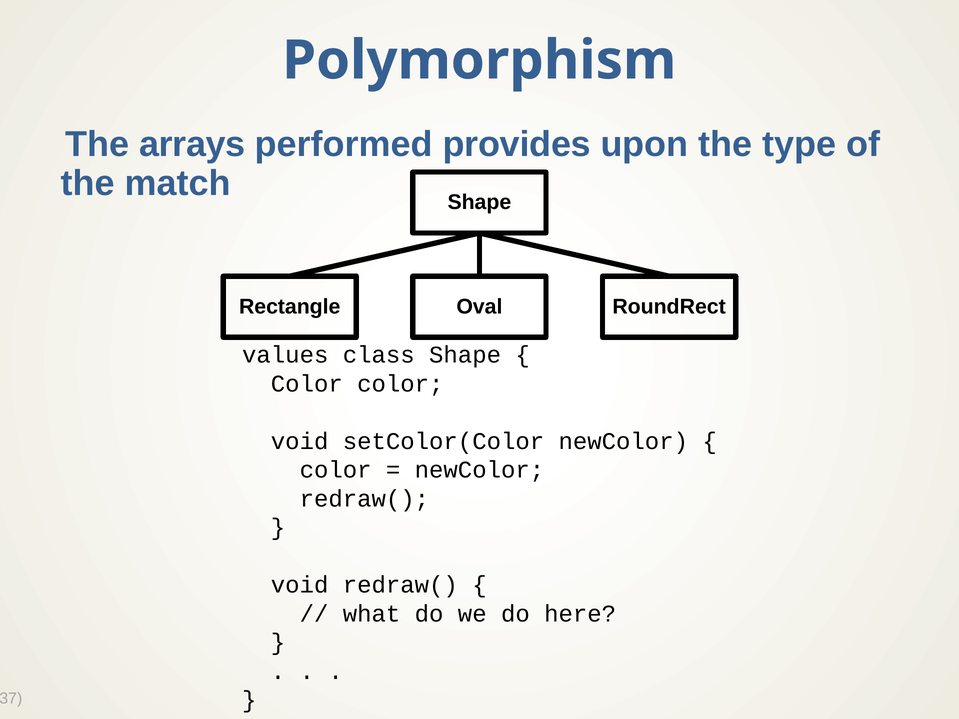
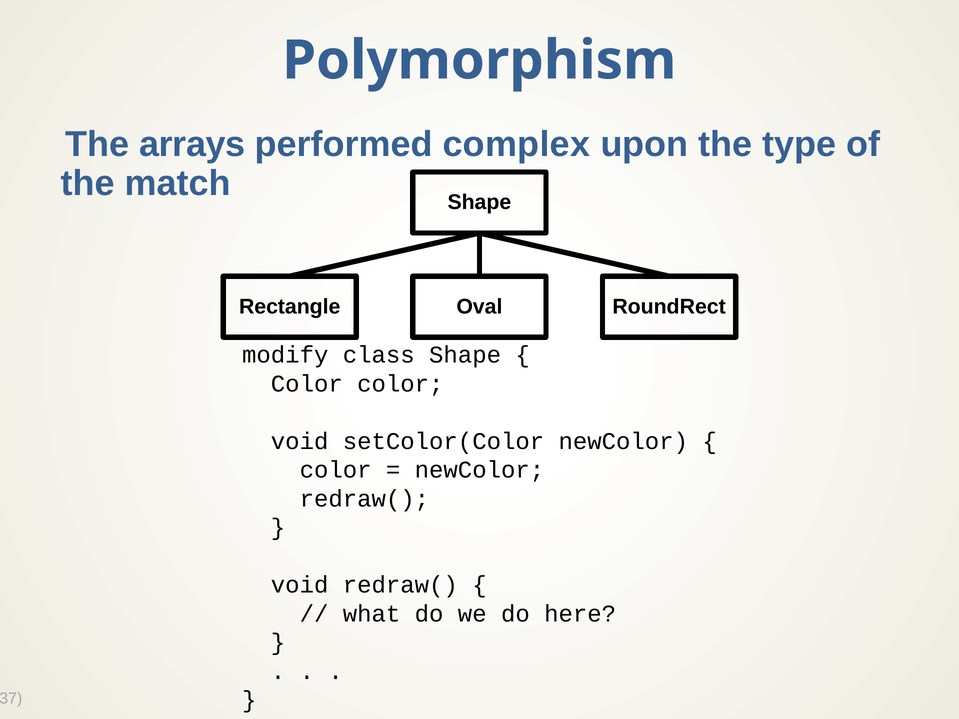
provides: provides -> complex
values: values -> modify
